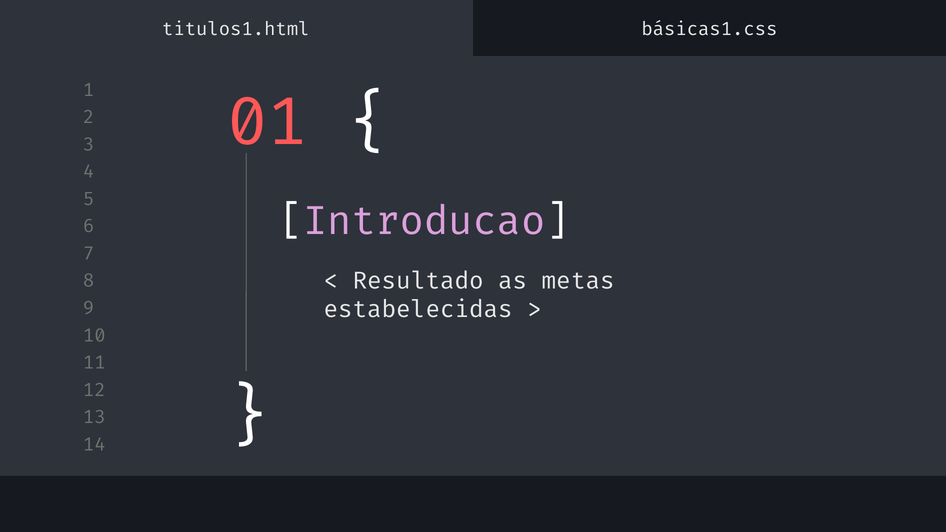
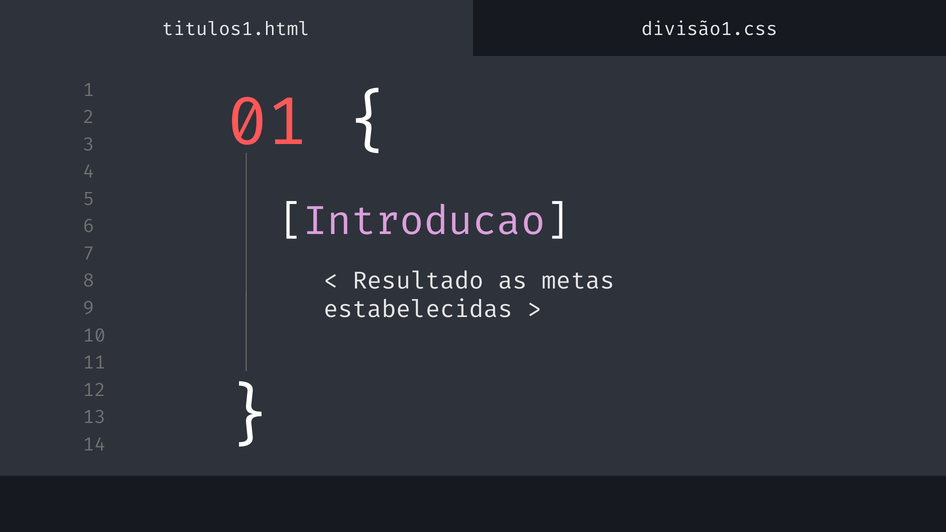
básicas1.css: básicas1.css -> divisão1.css
